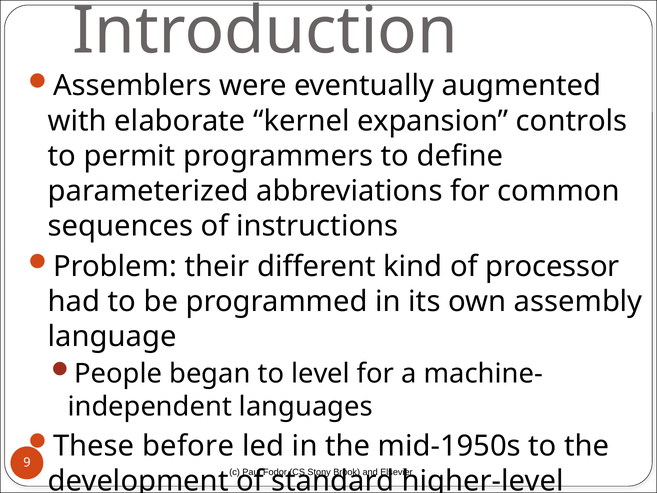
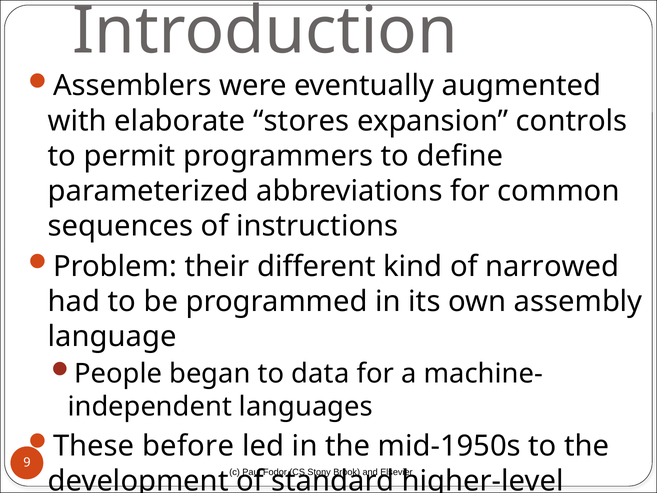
kernel: kernel -> stores
processor: processor -> narrowed
to level: level -> data
